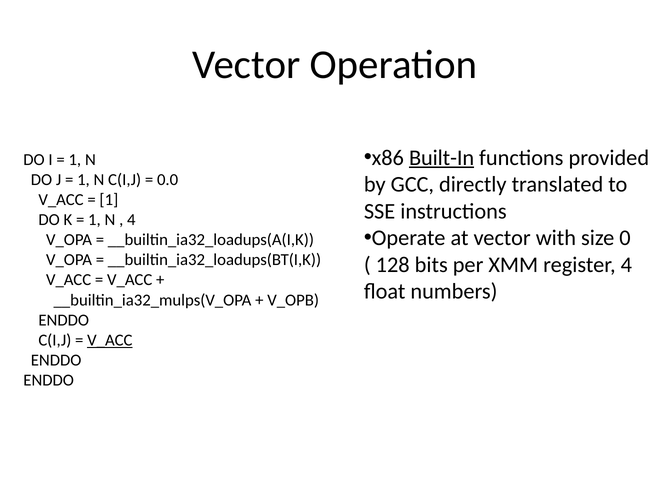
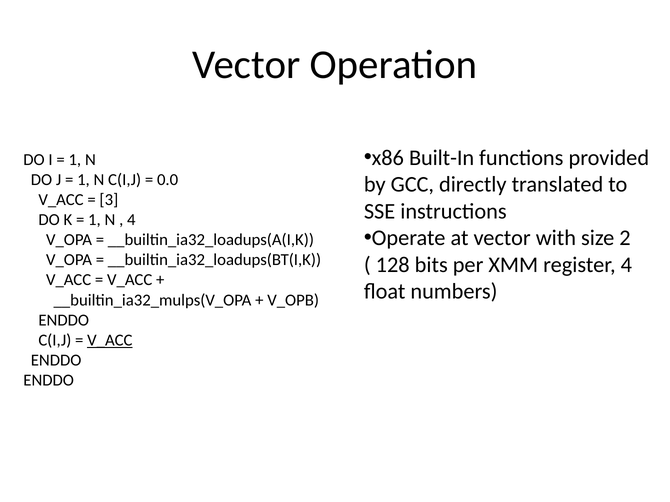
Built-In underline: present -> none
1 at (109, 200): 1 -> 3
0: 0 -> 2
